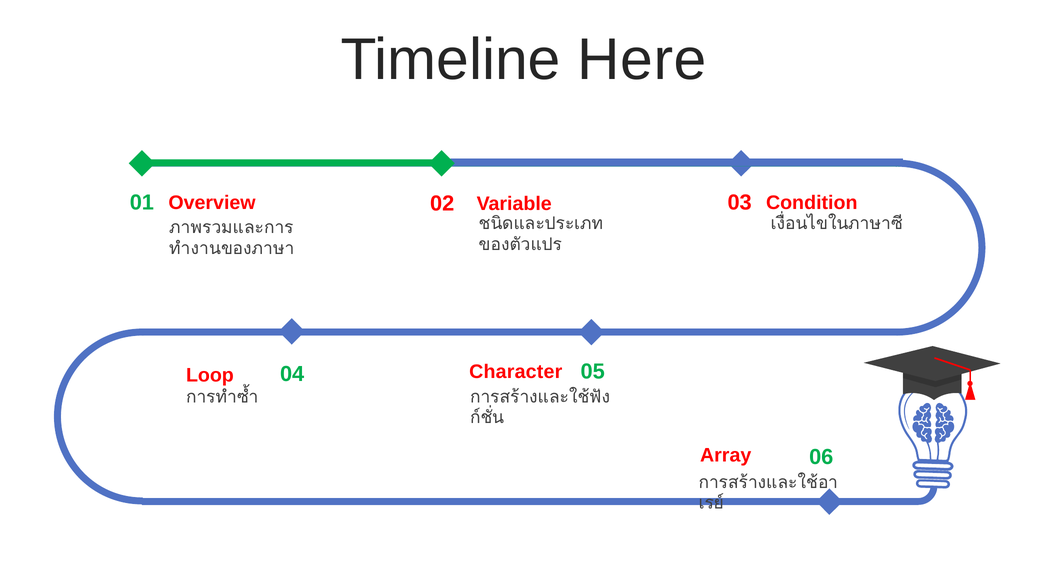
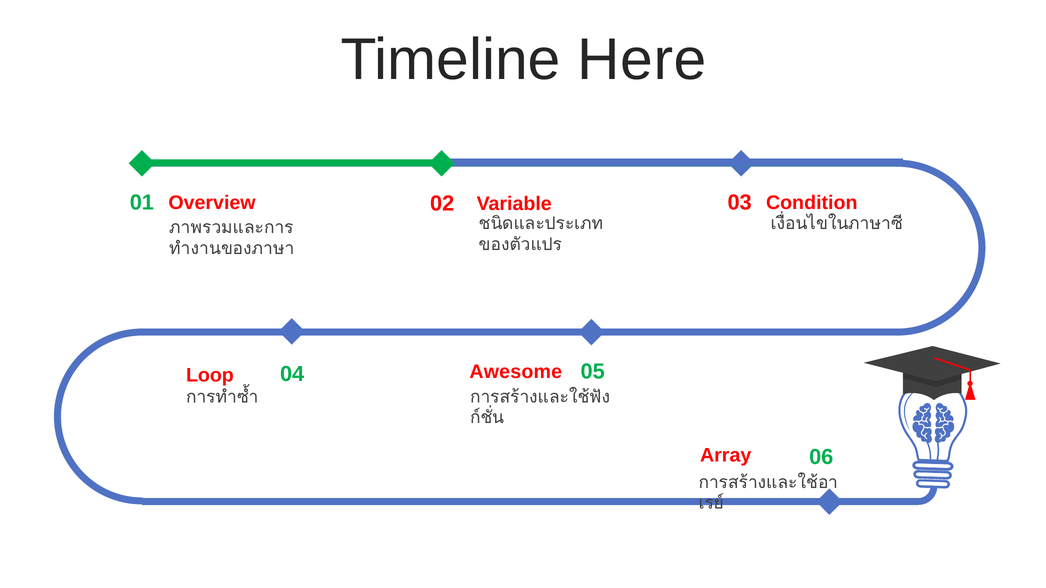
Character: Character -> Awesome
